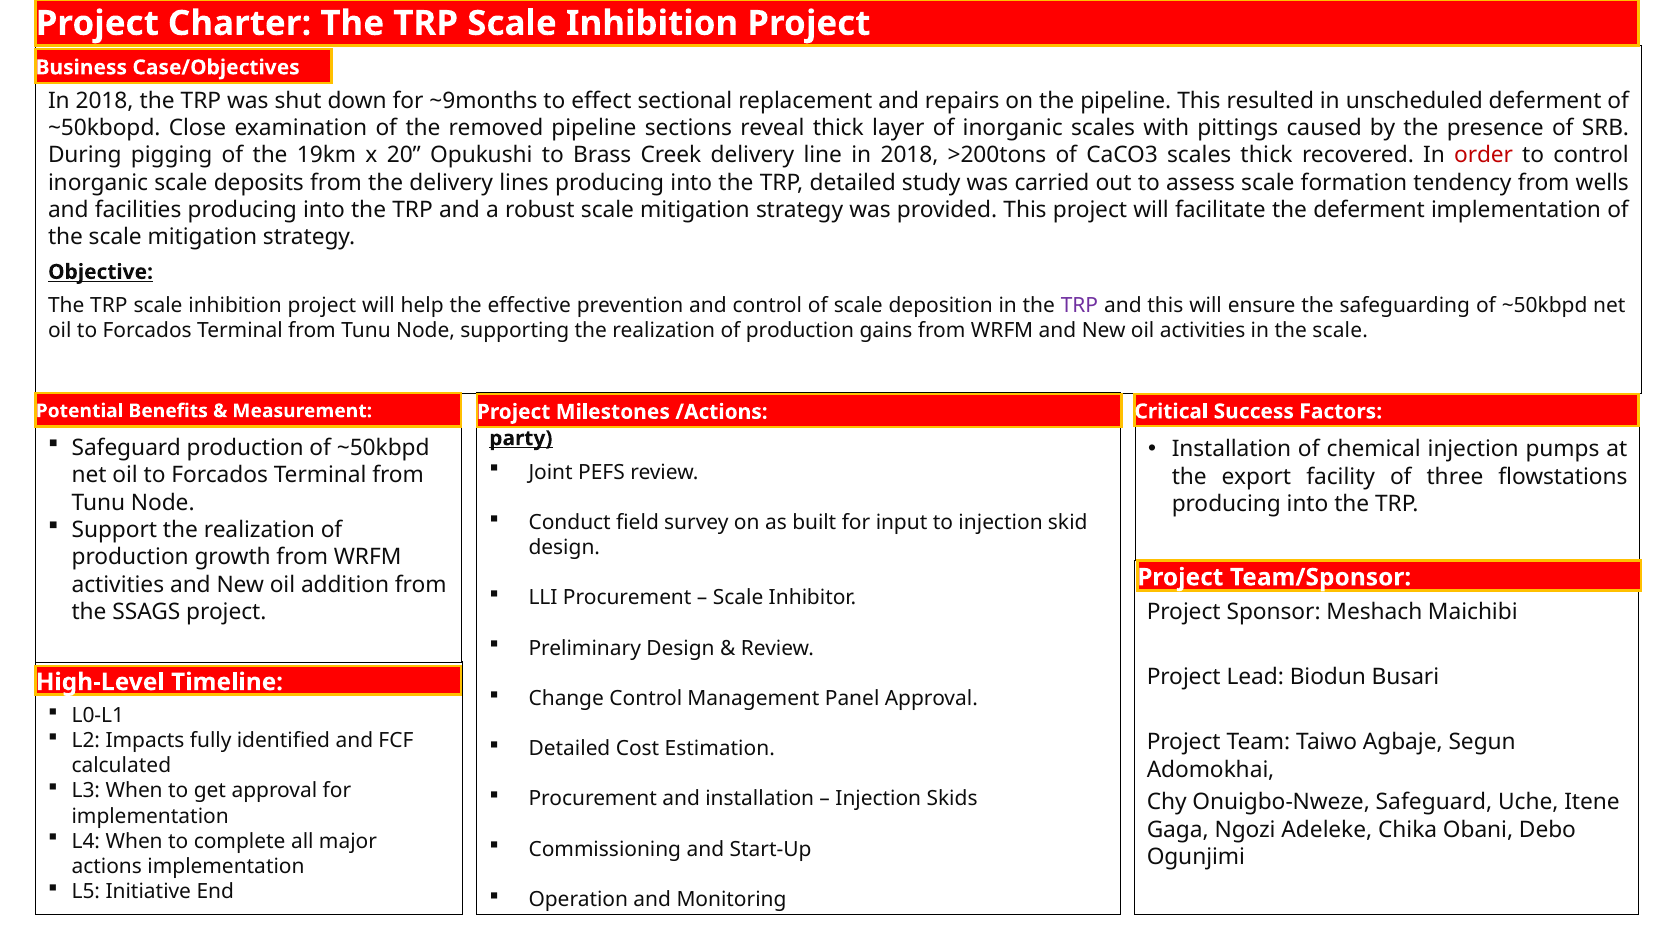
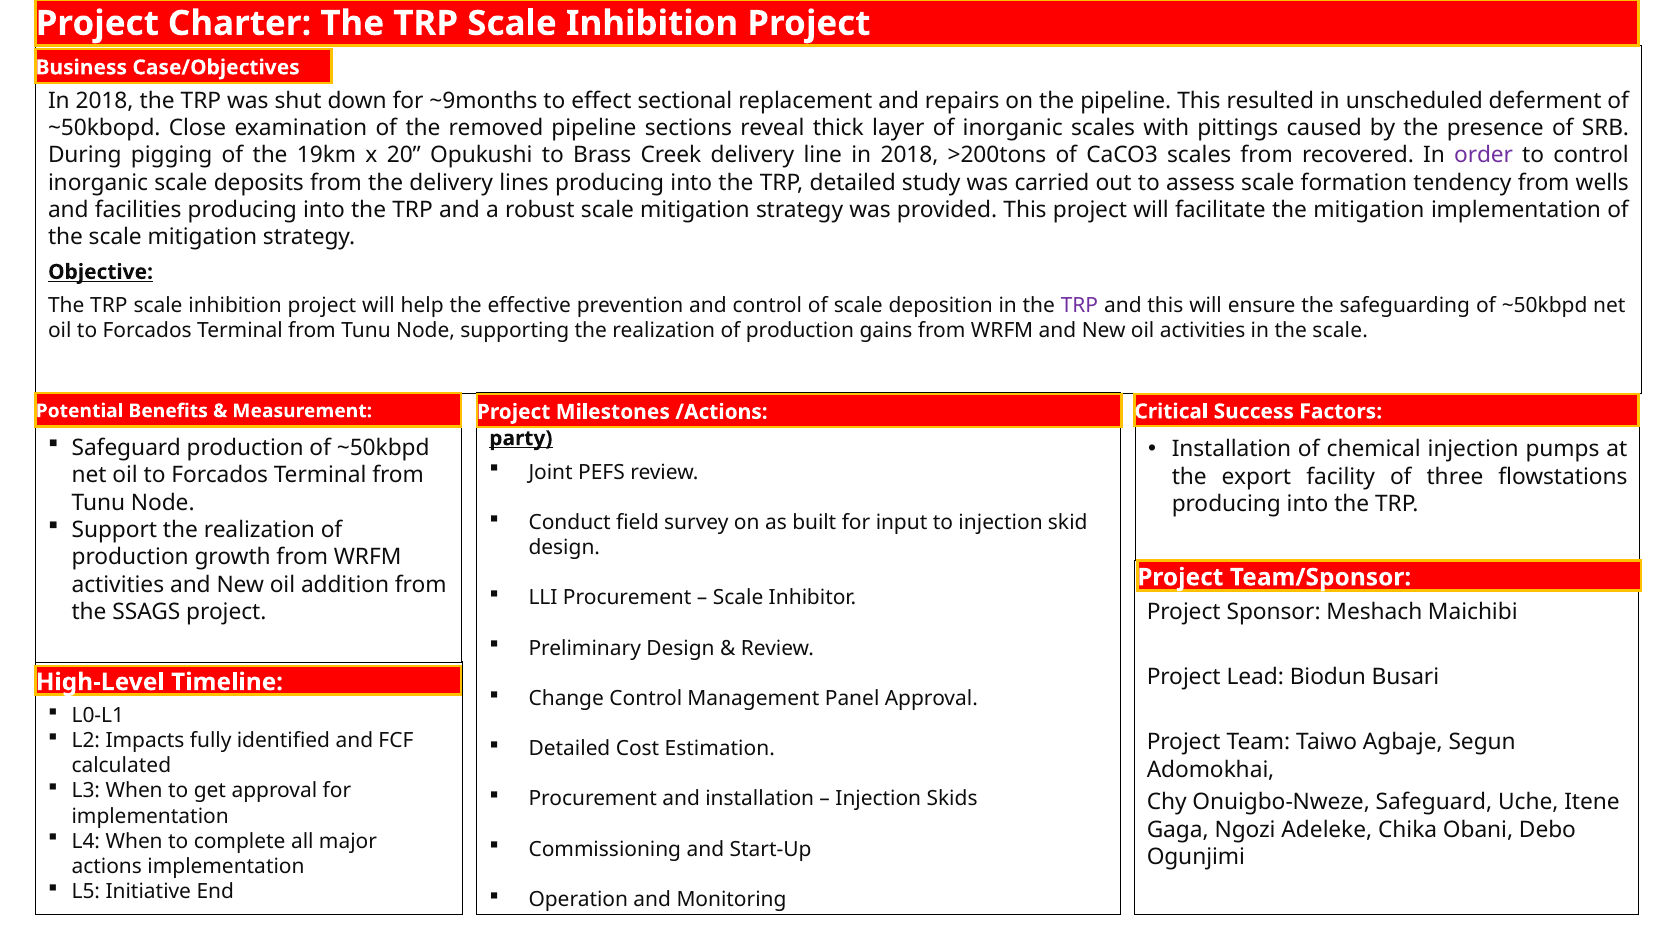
scales thick: thick -> from
order colour: red -> purple
the deferment: deferment -> mitigation
